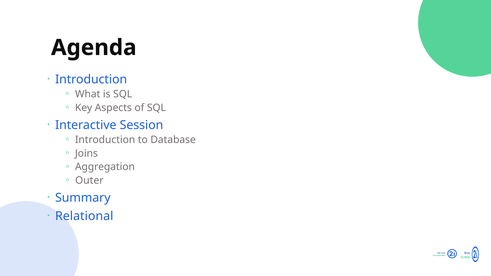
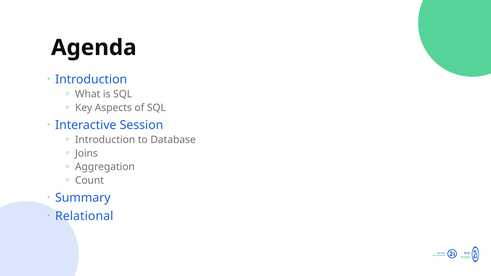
Outer: Outer -> Count
